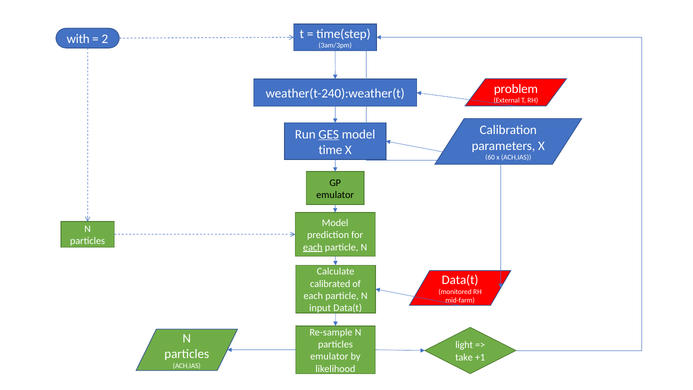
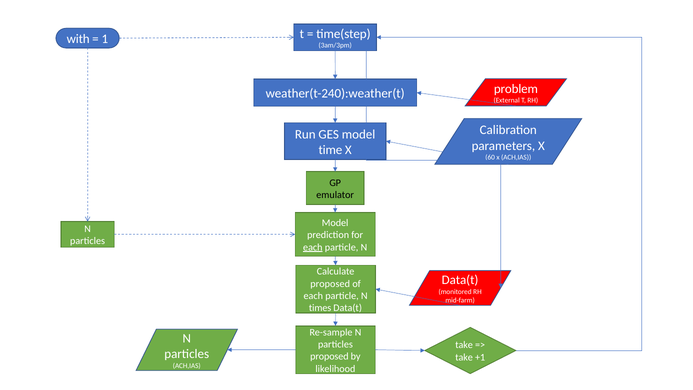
2: 2 -> 1
GES underline: present -> none
calibrated at (330, 284): calibrated -> proposed
input: input -> times
light at (464, 345): light -> take
emulator at (329, 356): emulator -> proposed
